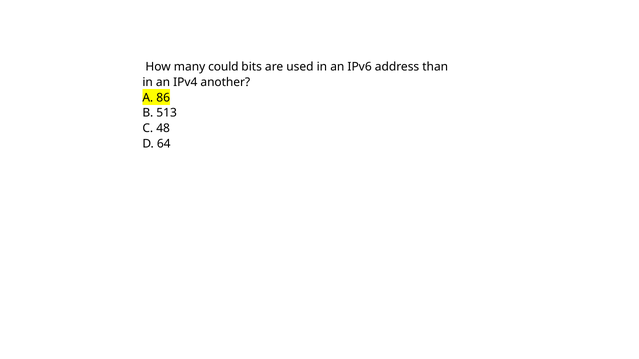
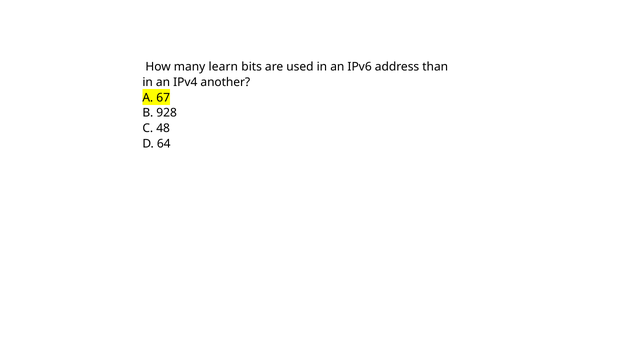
could: could -> learn
86: 86 -> 67
513: 513 -> 928
